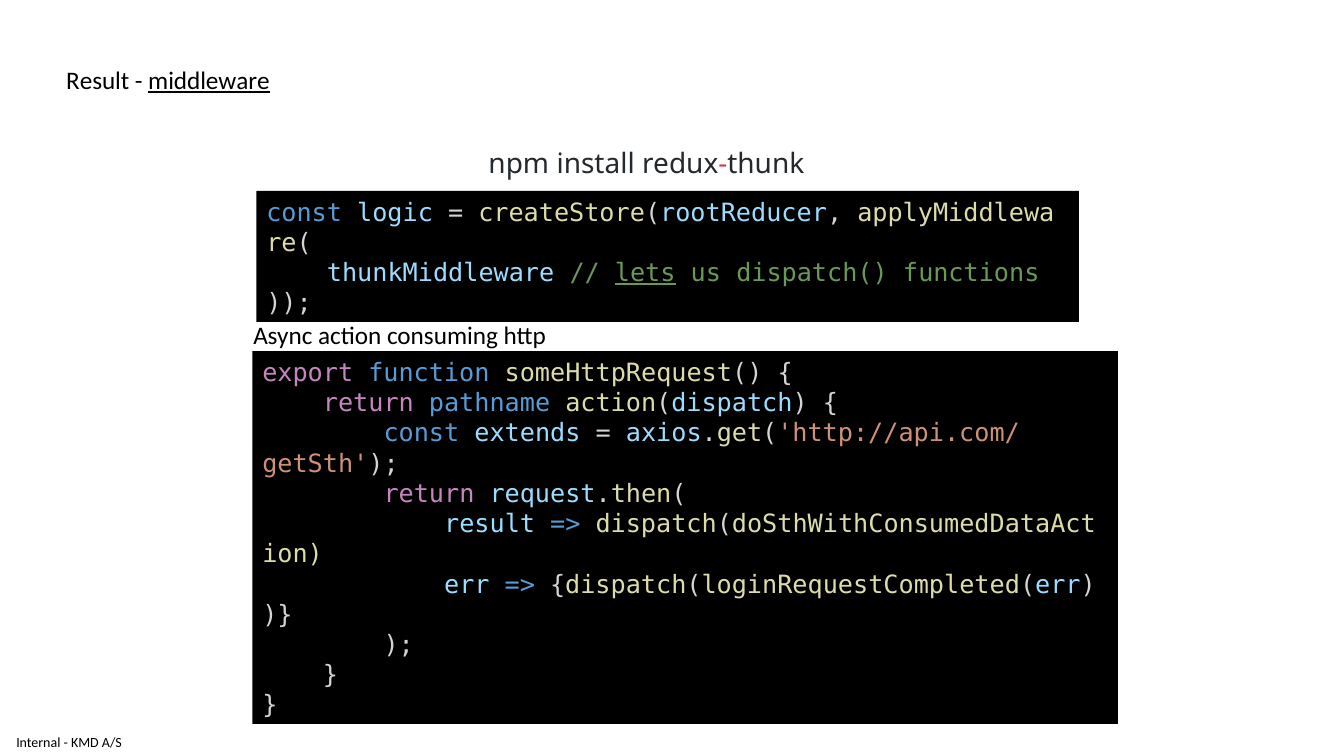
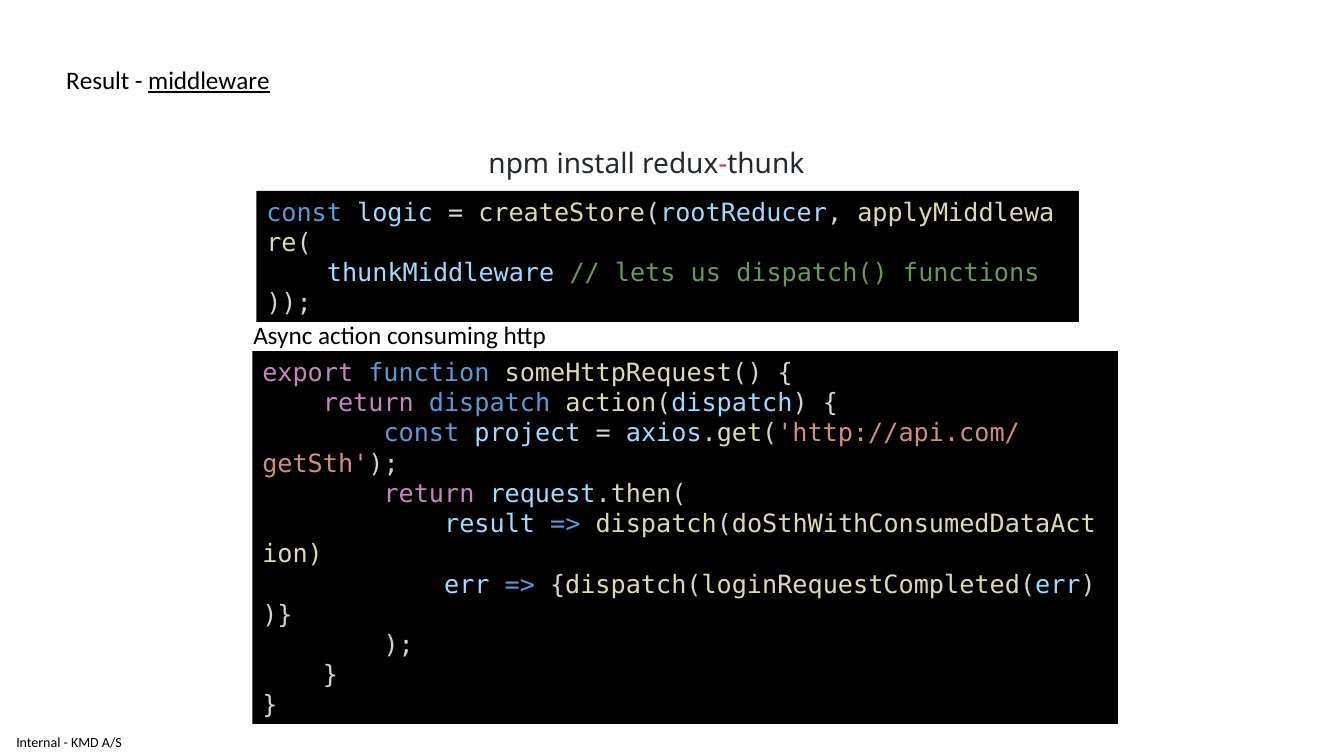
lets underline: present -> none
pathname: pathname -> dispatch
extends: extends -> project
